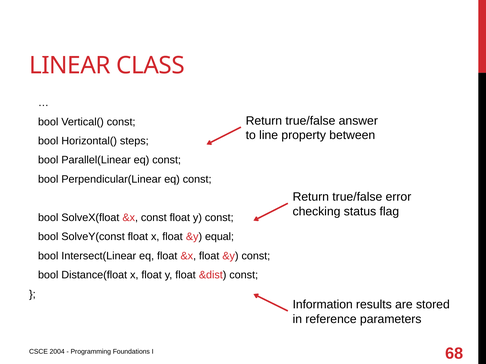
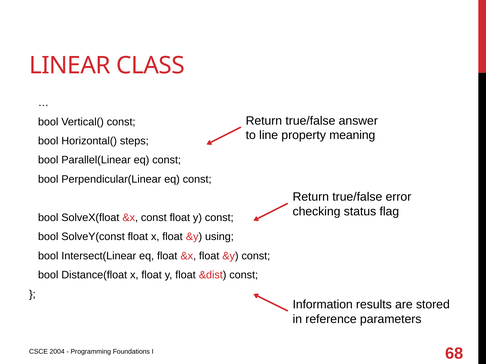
between: between -> meaning
equal: equal -> using
